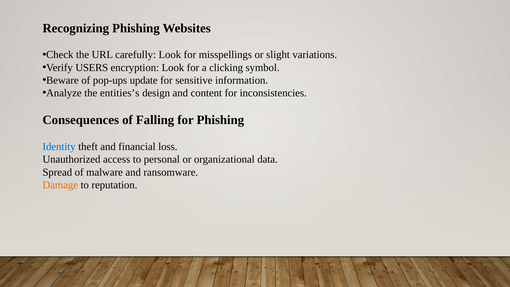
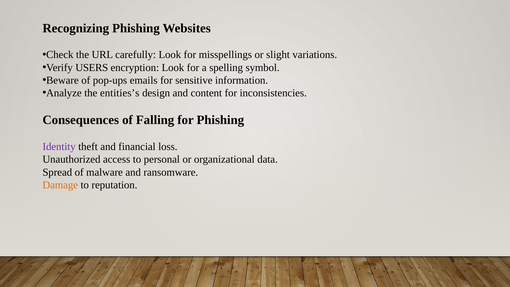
clicking: clicking -> spelling
update: update -> emails
Identity colour: blue -> purple
